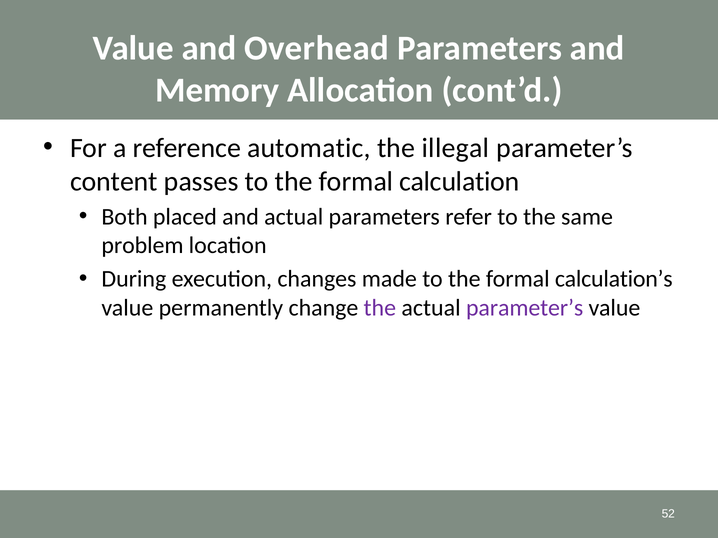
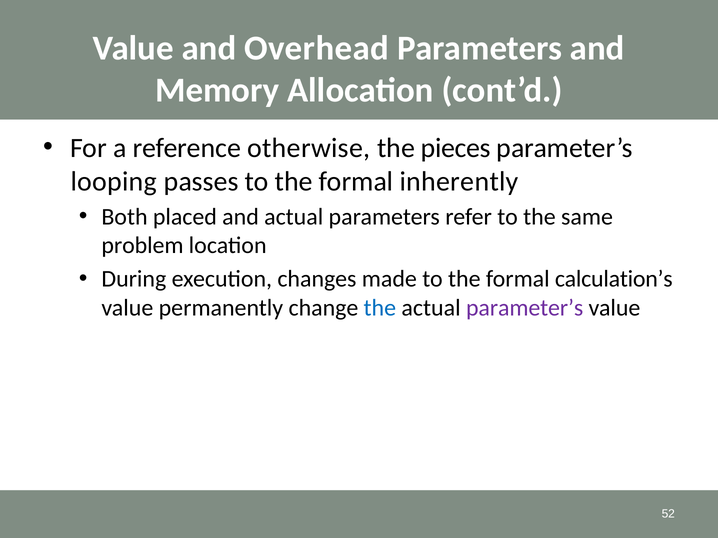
automatic: automatic -> otherwise
illegal: illegal -> pieces
content: content -> looping
calculation: calculation -> inherently
the at (380, 308) colour: purple -> blue
